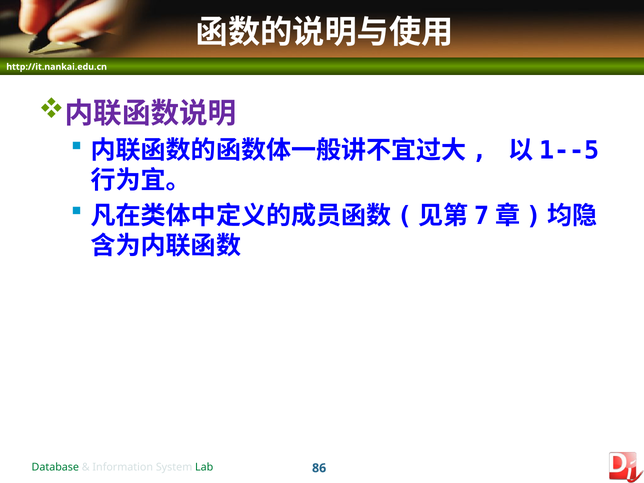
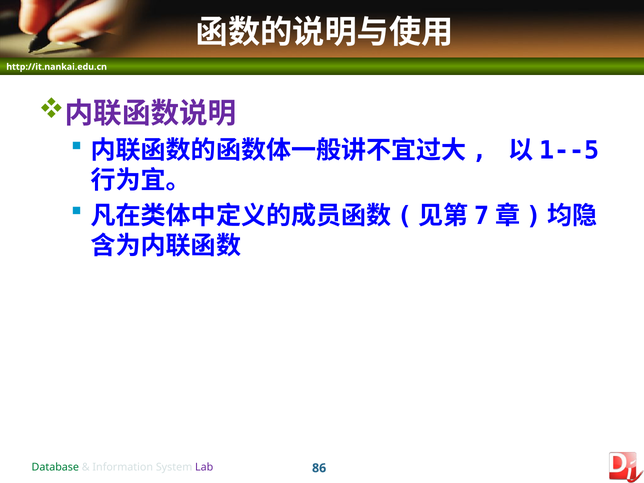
Lab colour: green -> purple
